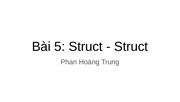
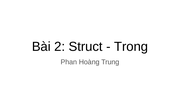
5: 5 -> 2
Struct at (131, 46): Struct -> Trong
